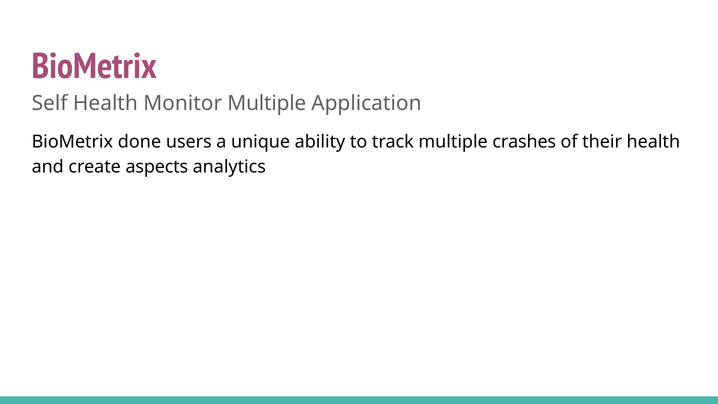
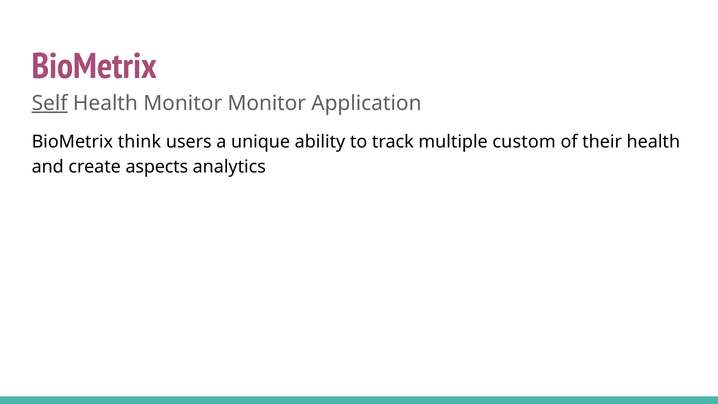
Self underline: none -> present
Monitor Multiple: Multiple -> Monitor
done: done -> think
crashes: crashes -> custom
